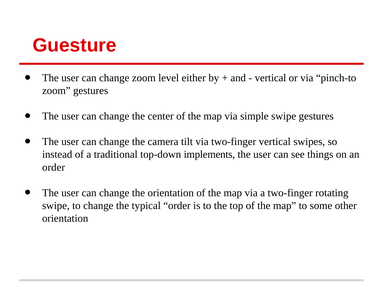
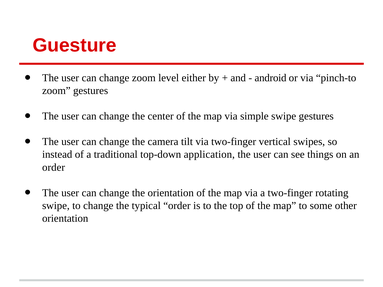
vertical at (270, 78): vertical -> android
implements: implements -> application
